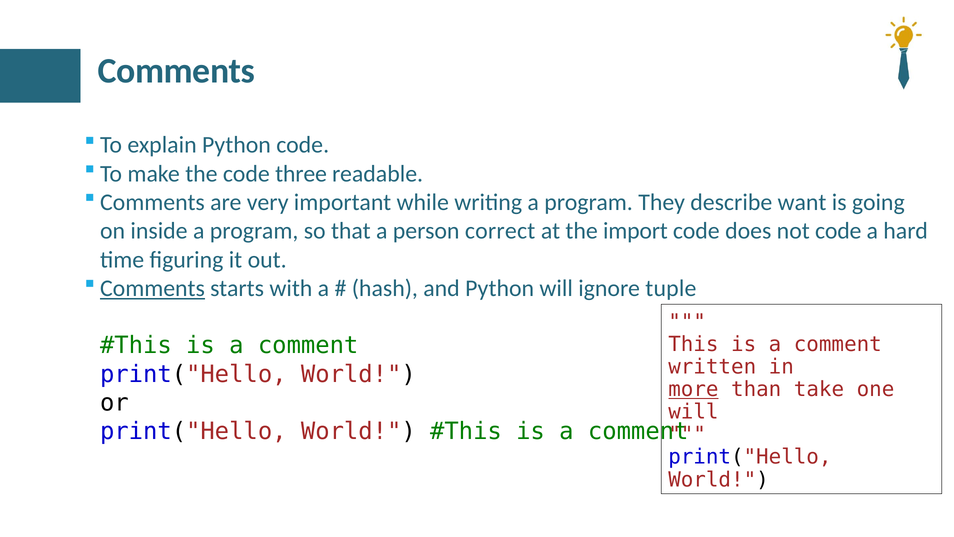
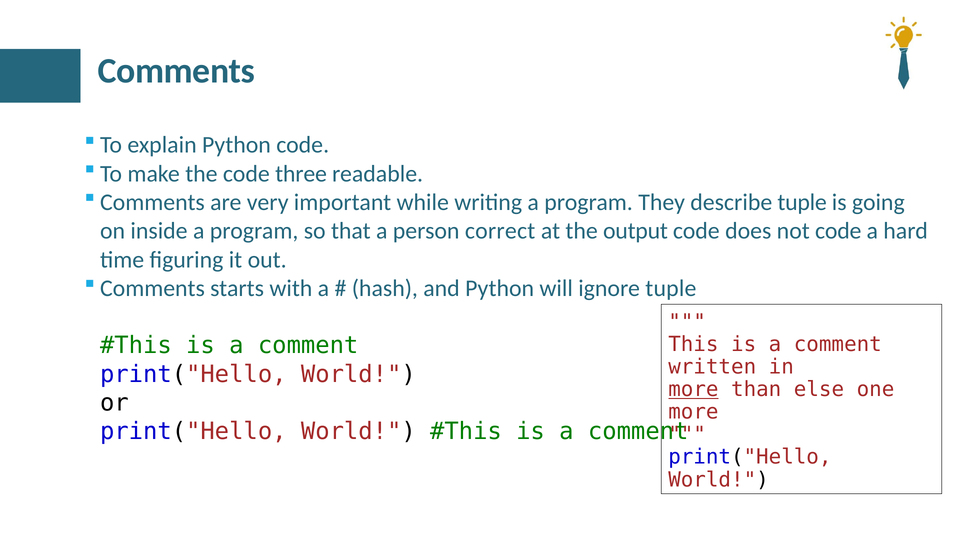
describe want: want -> tuple
import: import -> output
Comments at (152, 288) underline: present -> none
take: take -> else
will at (693, 412): will -> more
